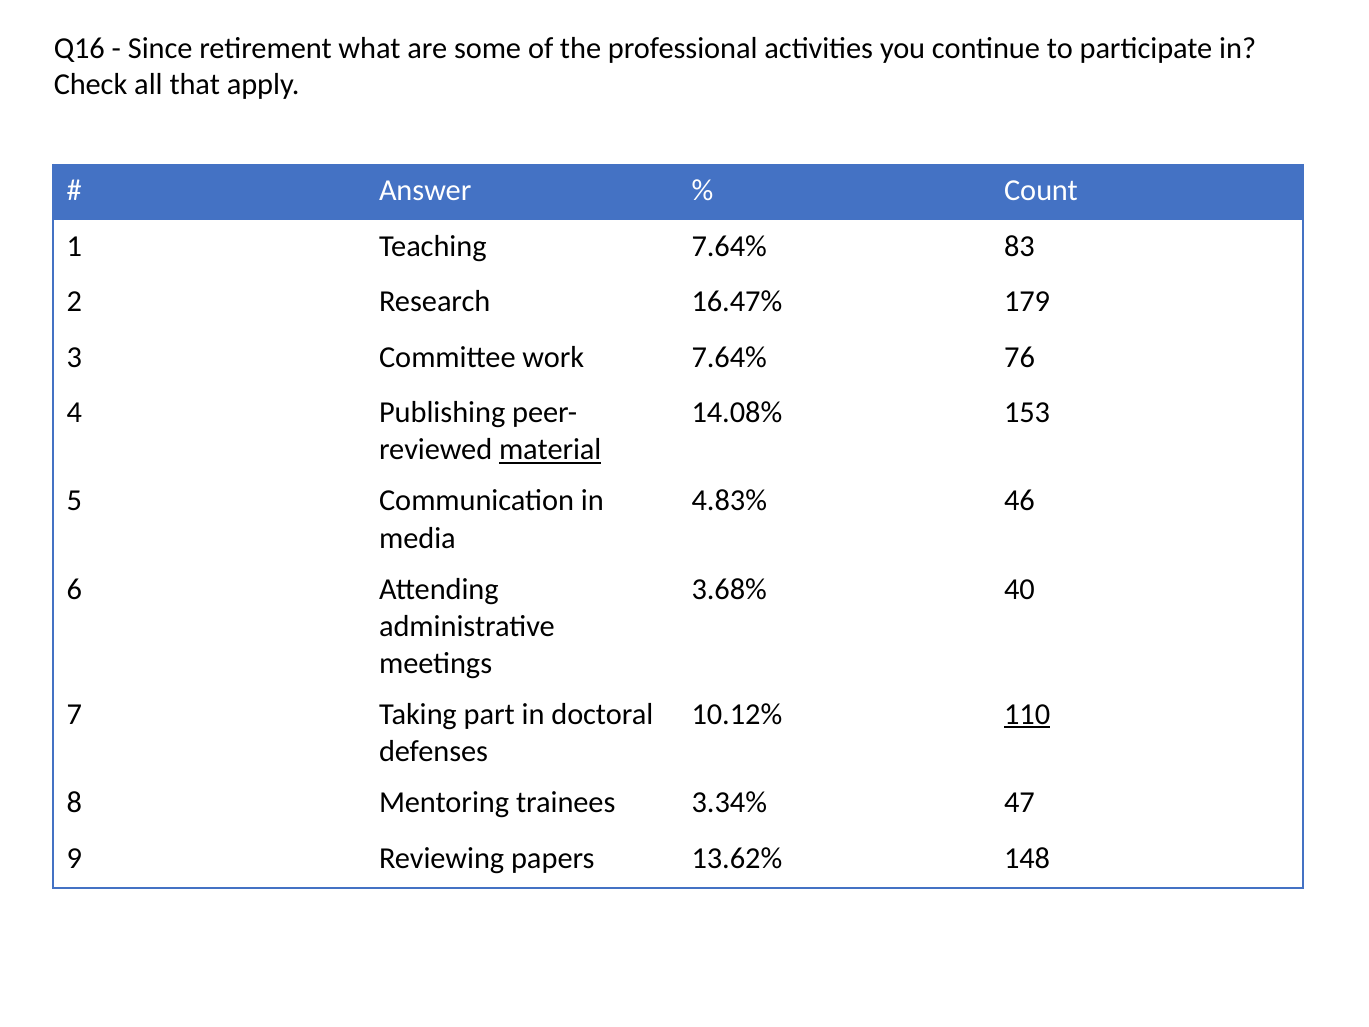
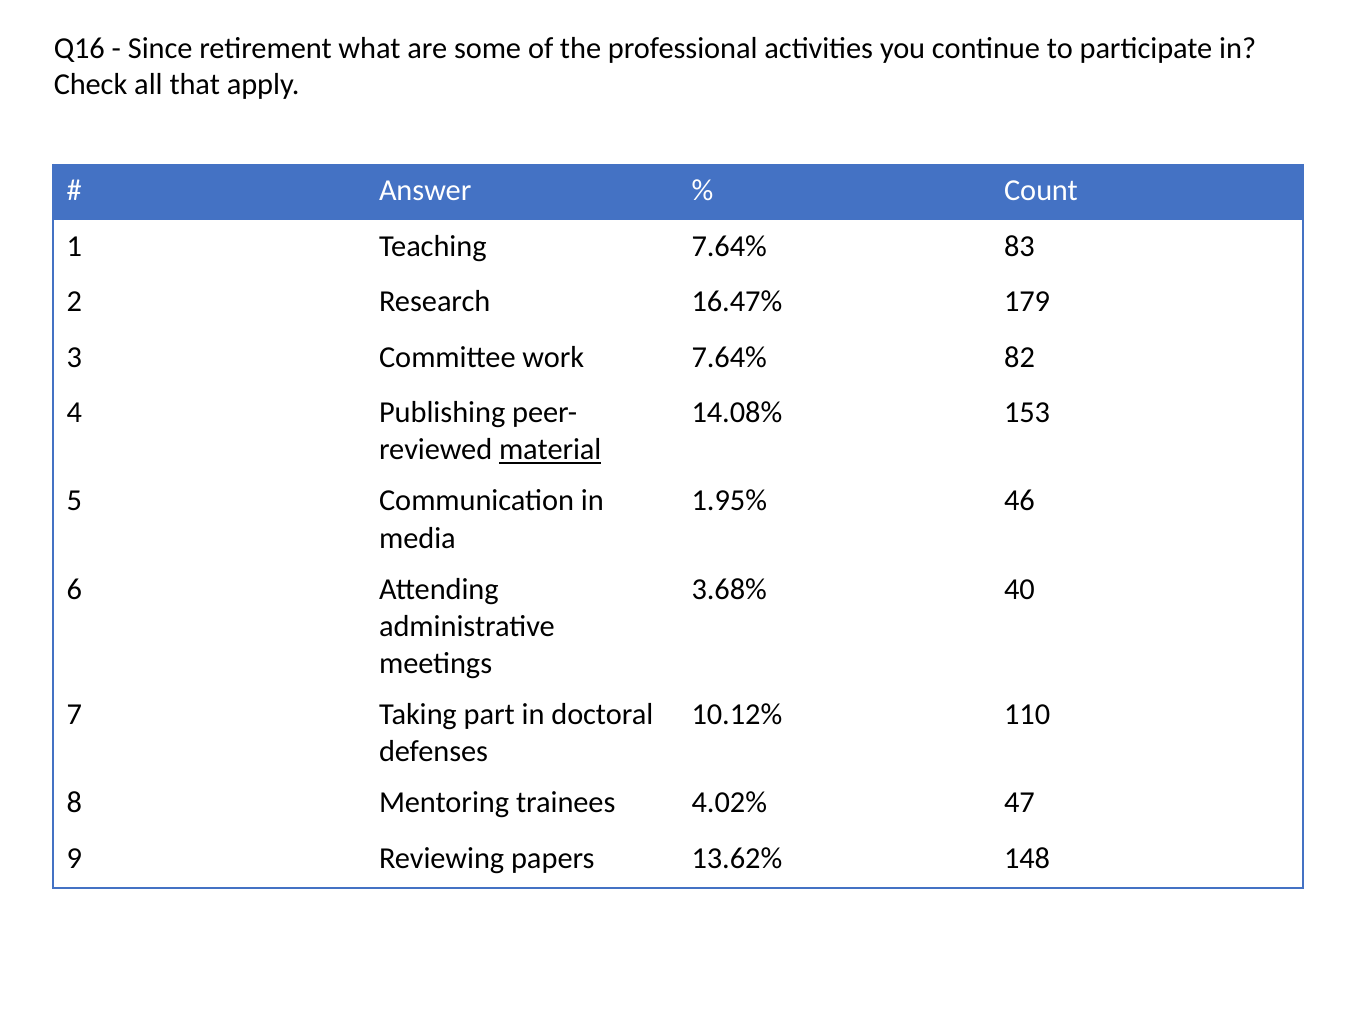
76: 76 -> 82
4.83%: 4.83% -> 1.95%
110 underline: present -> none
3.34%: 3.34% -> 4.02%
